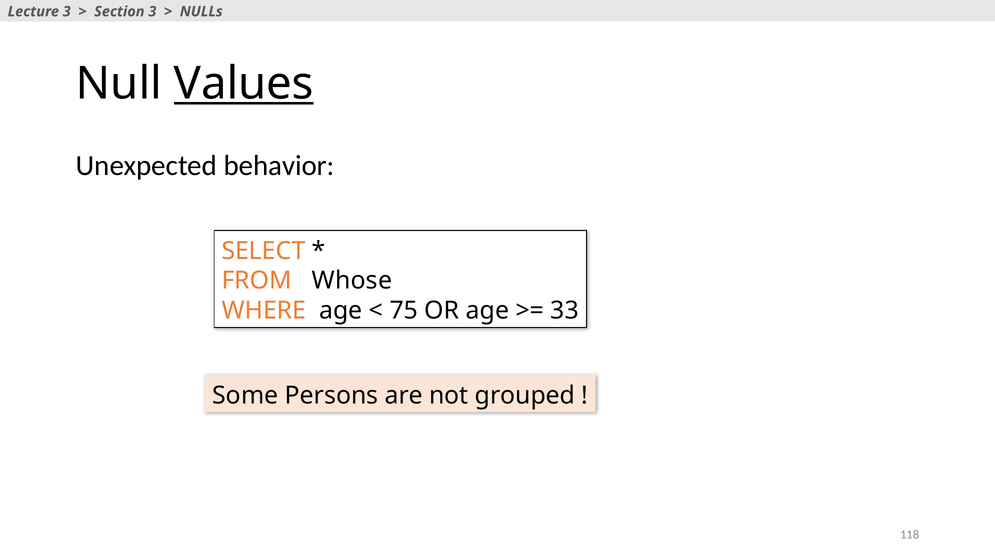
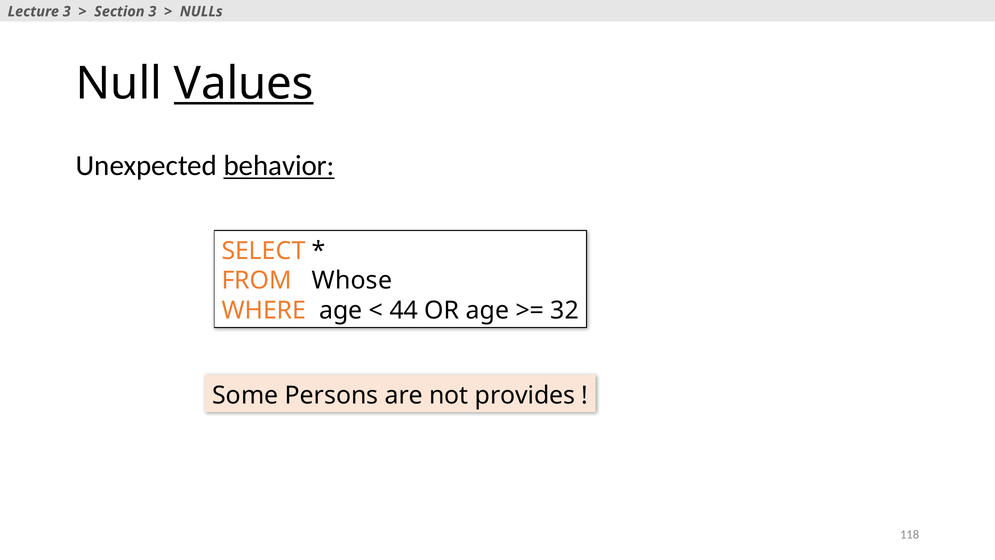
behavior underline: none -> present
75: 75 -> 44
33: 33 -> 32
grouped: grouped -> provides
